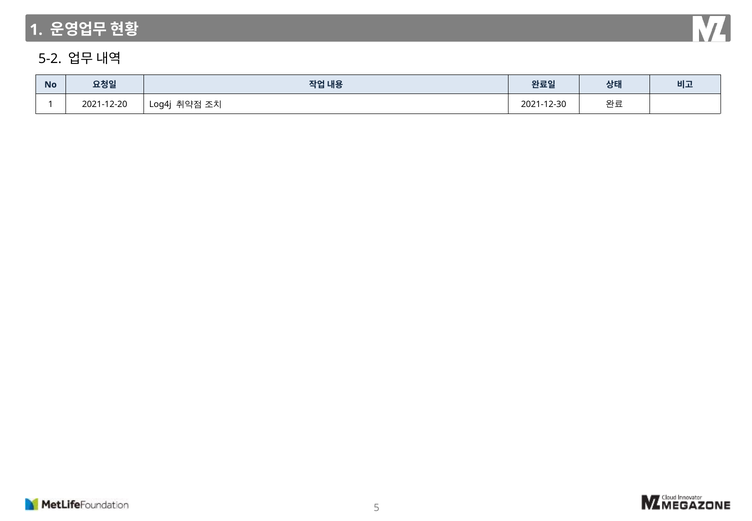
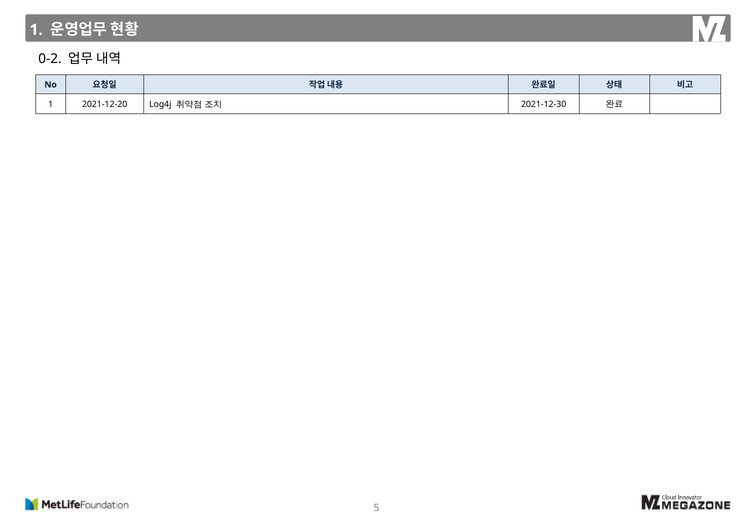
5-2: 5-2 -> 0-2
